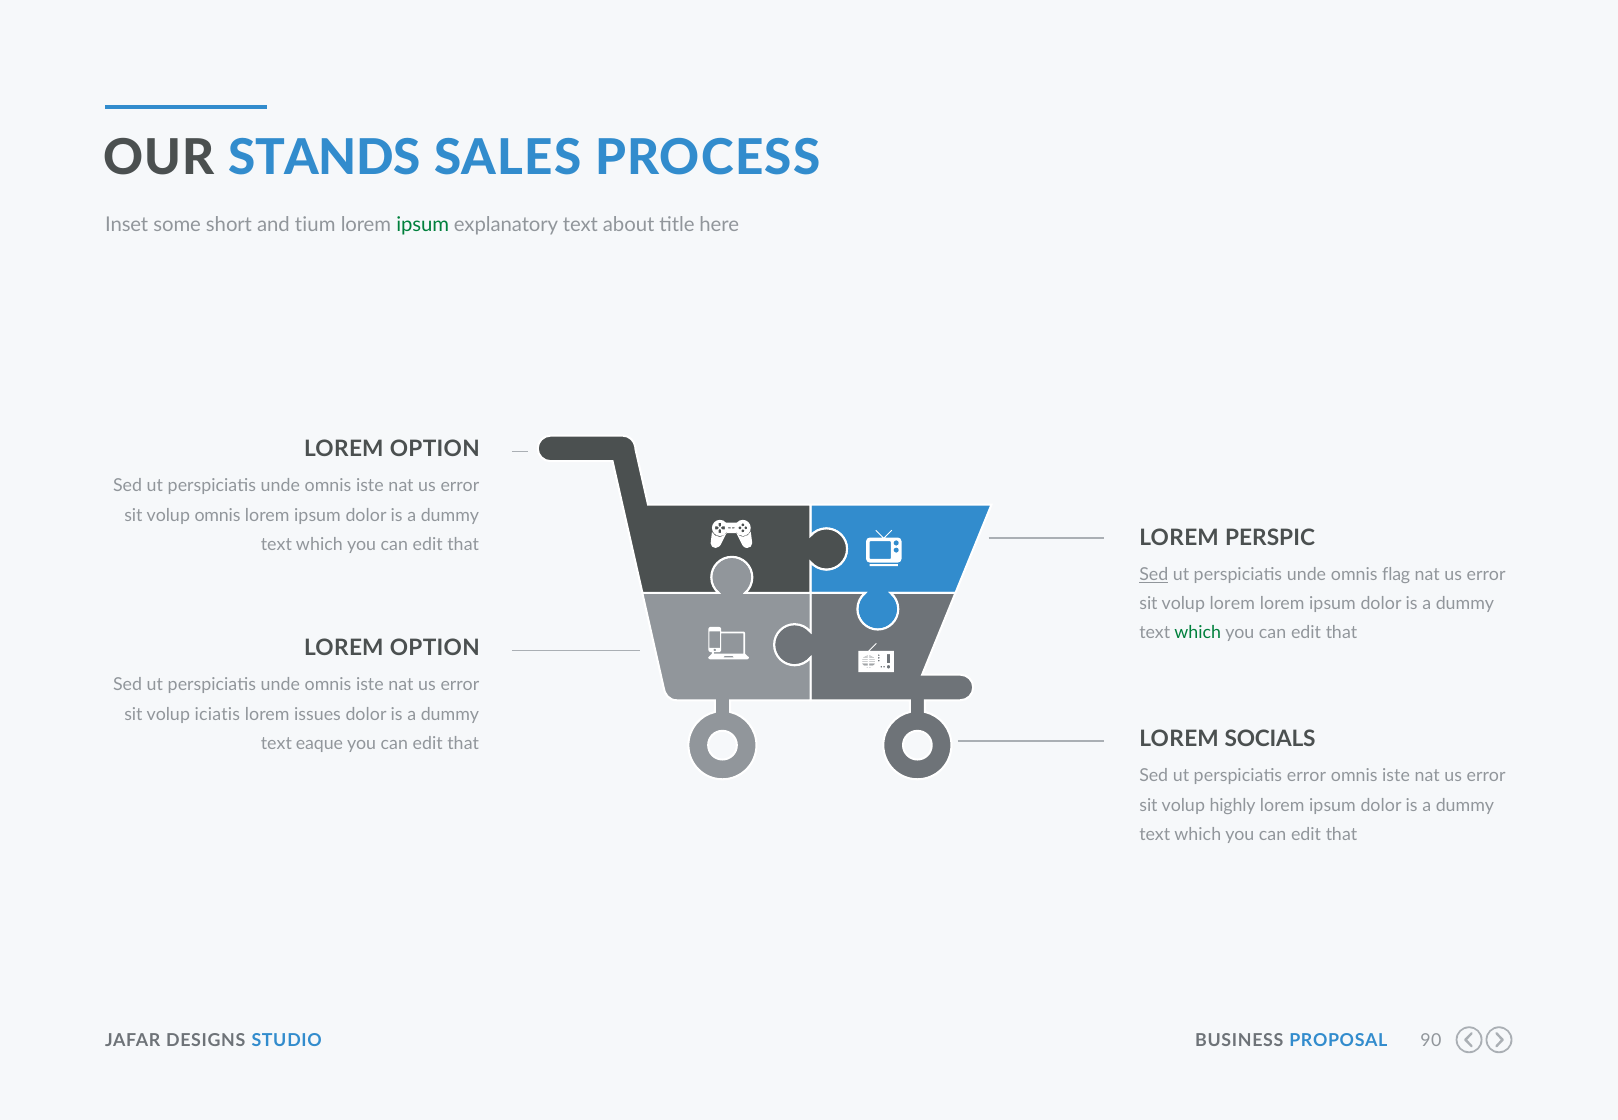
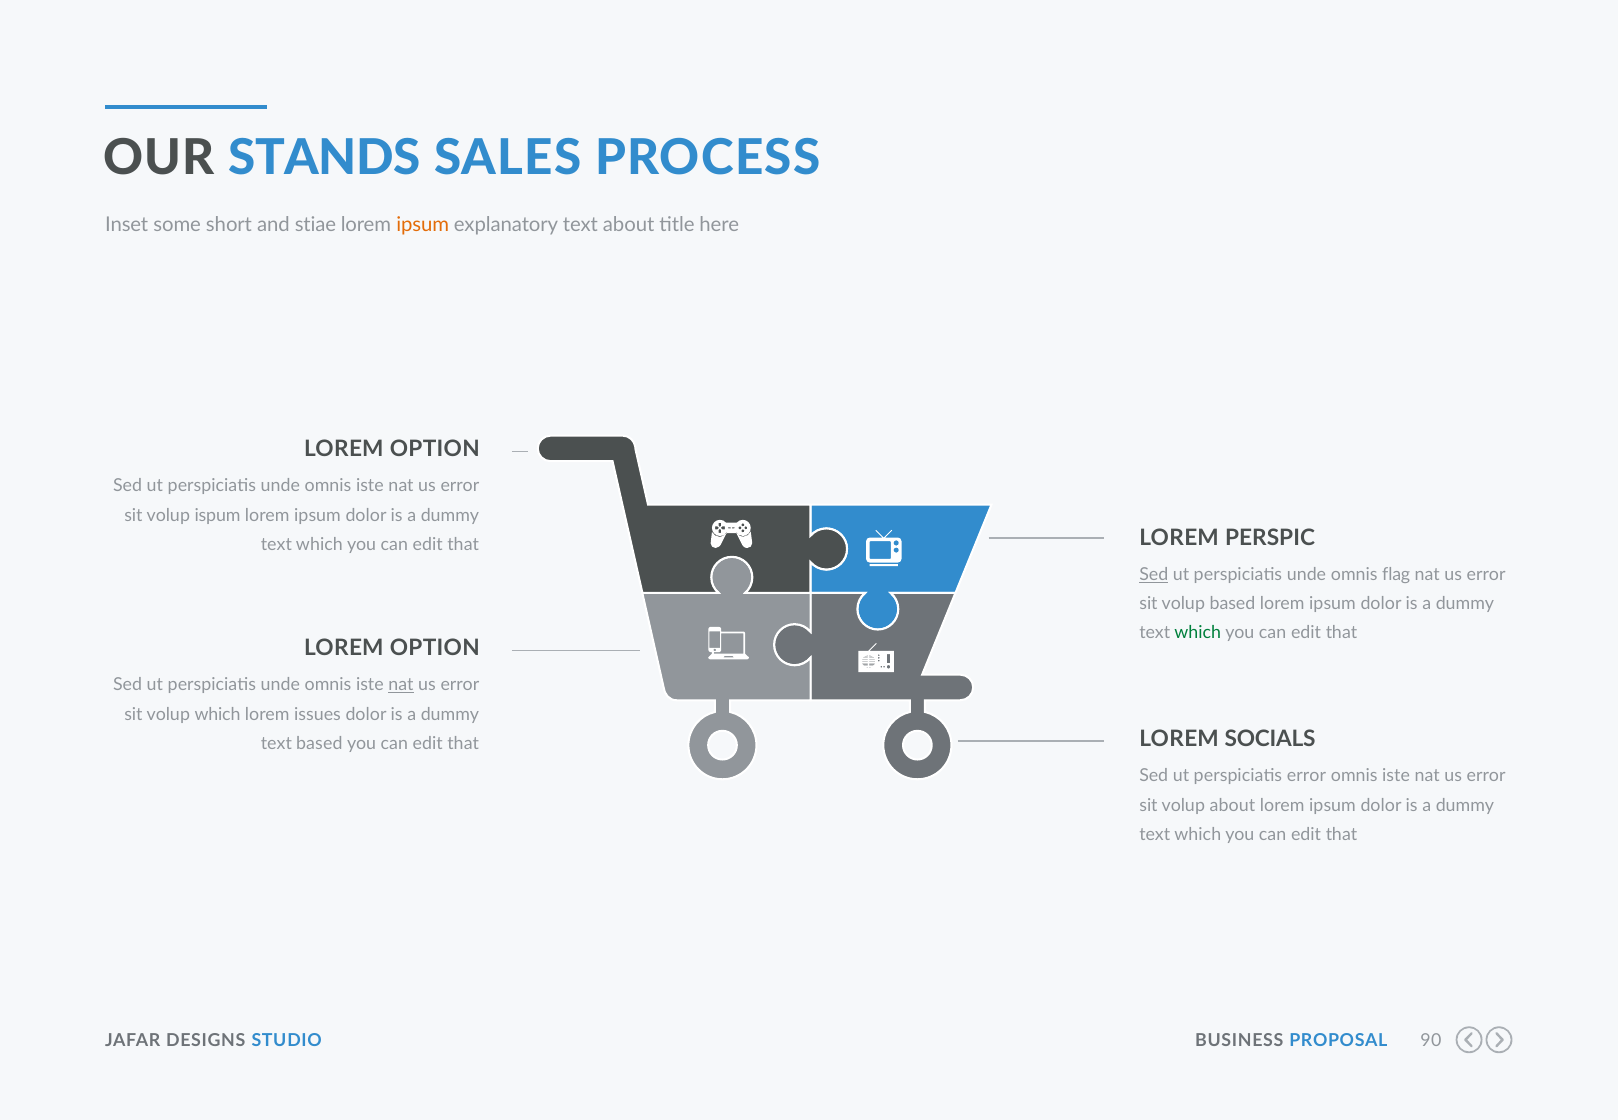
tium: tium -> stiae
ipsum at (423, 225) colour: green -> orange
volup omnis: omnis -> ispum
volup lorem: lorem -> based
nat at (401, 685) underline: none -> present
volup iciatis: iciatis -> which
text eaque: eaque -> based
volup highly: highly -> about
